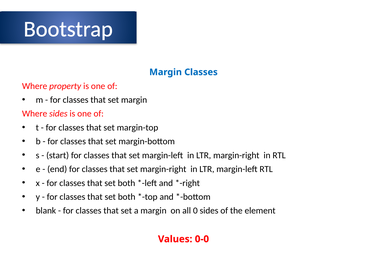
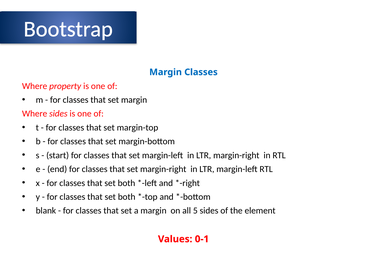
0: 0 -> 5
0-0: 0-0 -> 0-1
